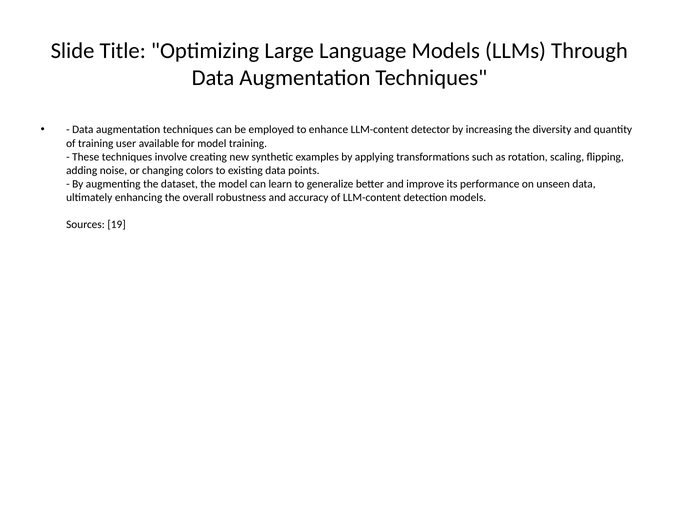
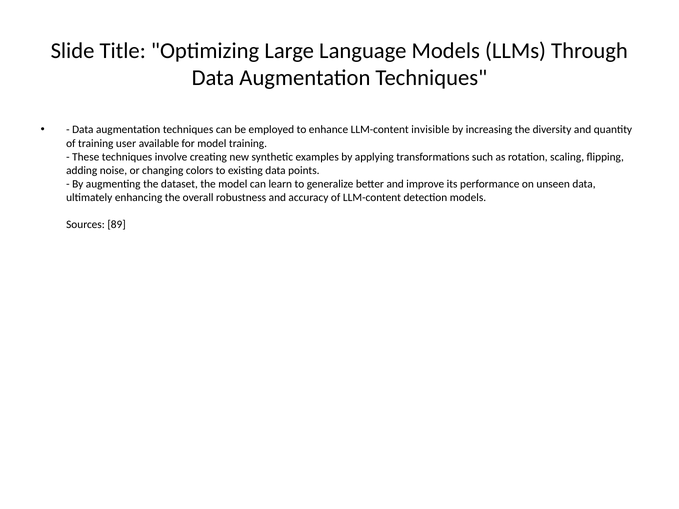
detector: detector -> invisible
19: 19 -> 89
